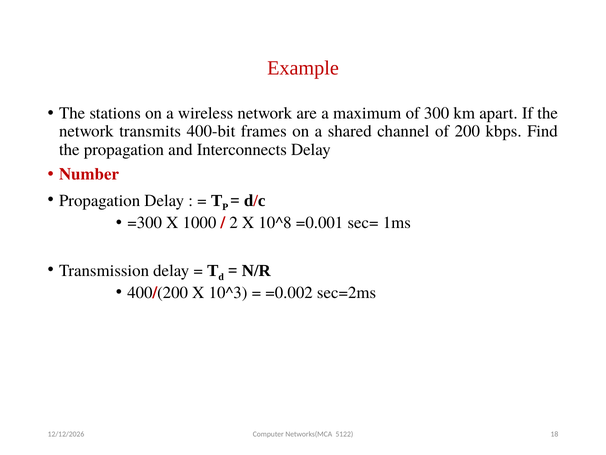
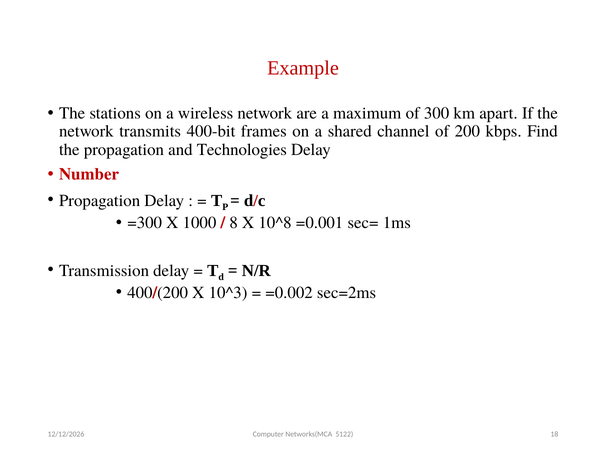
Interconnects: Interconnects -> Technologies
2: 2 -> 8
